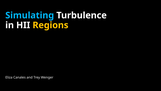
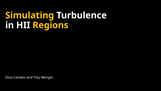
Simulating colour: light blue -> yellow
